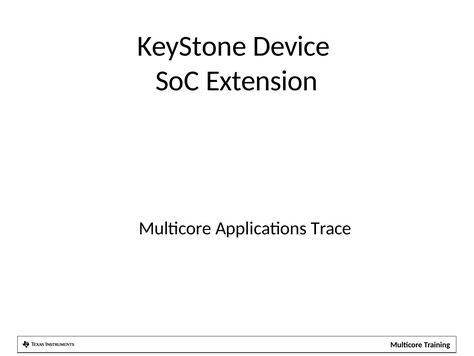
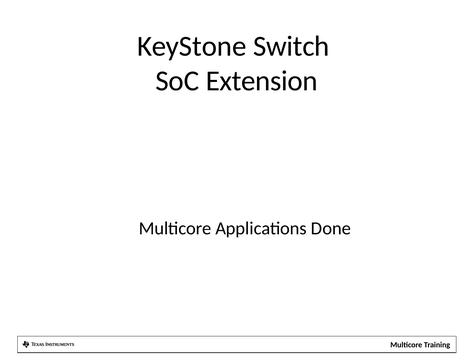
Device: Device -> Switch
Trace: Trace -> Done
